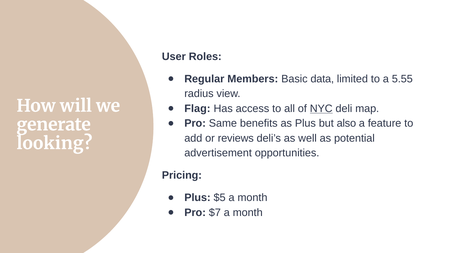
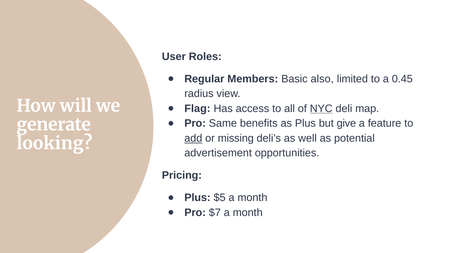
data: data -> also
5.55: 5.55 -> 0.45
also: also -> give
add underline: none -> present
reviews: reviews -> missing
